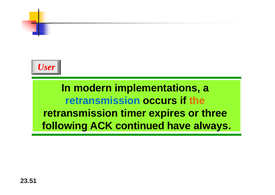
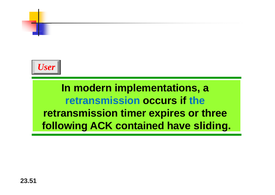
the colour: orange -> blue
continued: continued -> contained
always: always -> sliding
